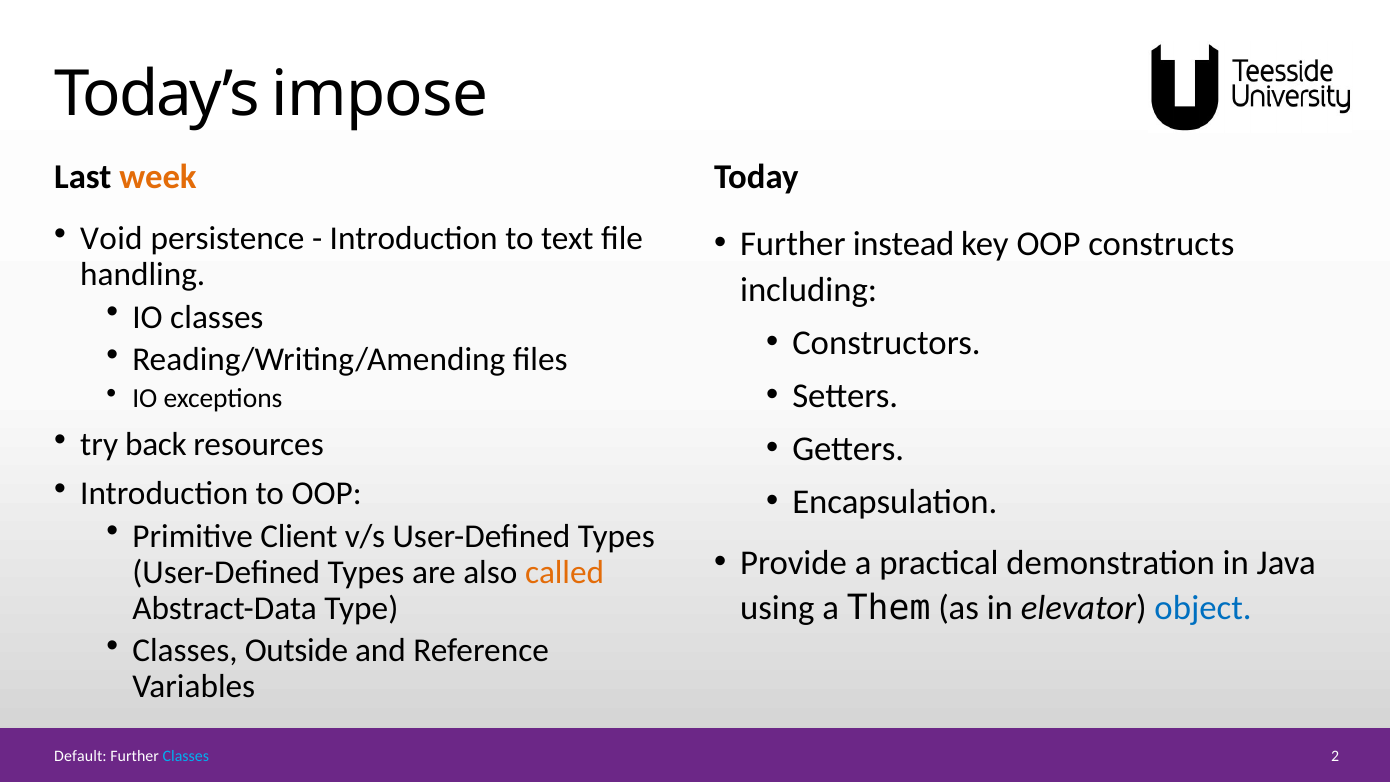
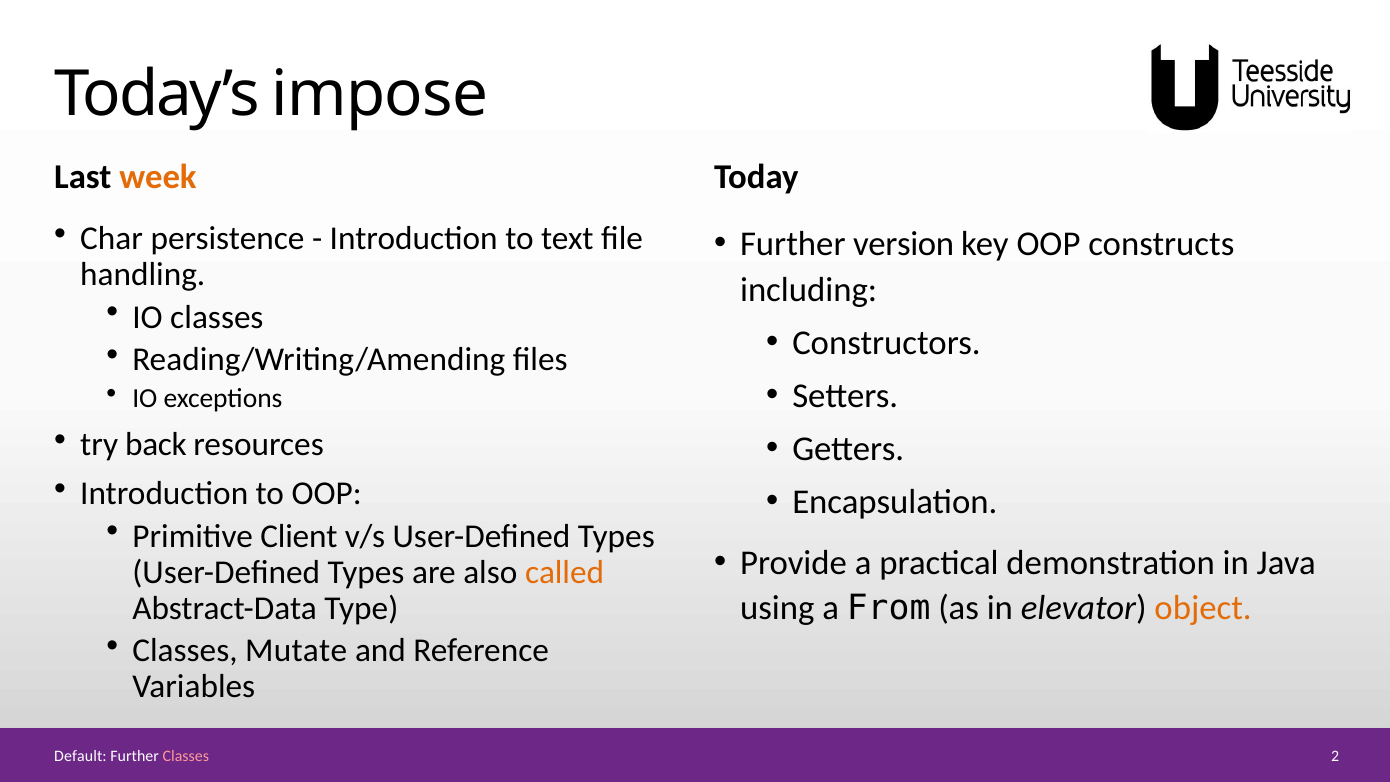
Void: Void -> Char
instead: instead -> version
Them: Them -> From
object colour: blue -> orange
Outside: Outside -> Mutate
Classes at (186, 756) colour: light blue -> pink
